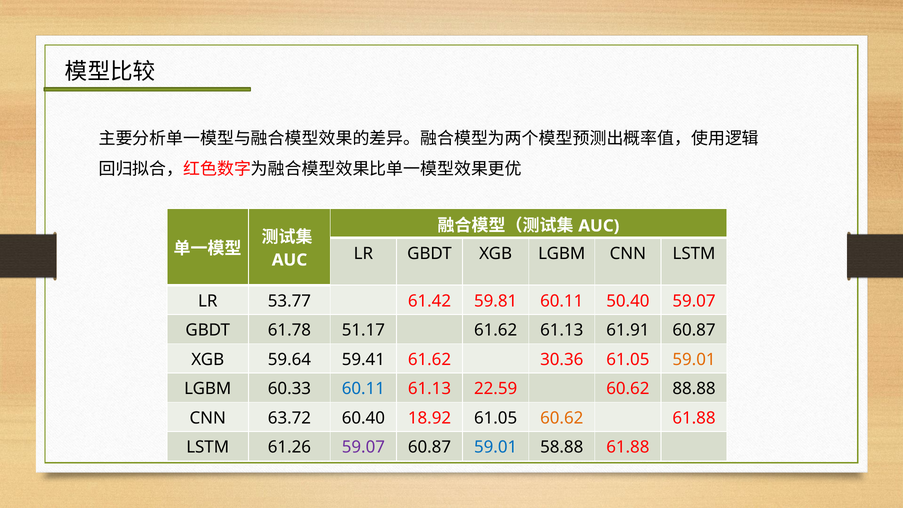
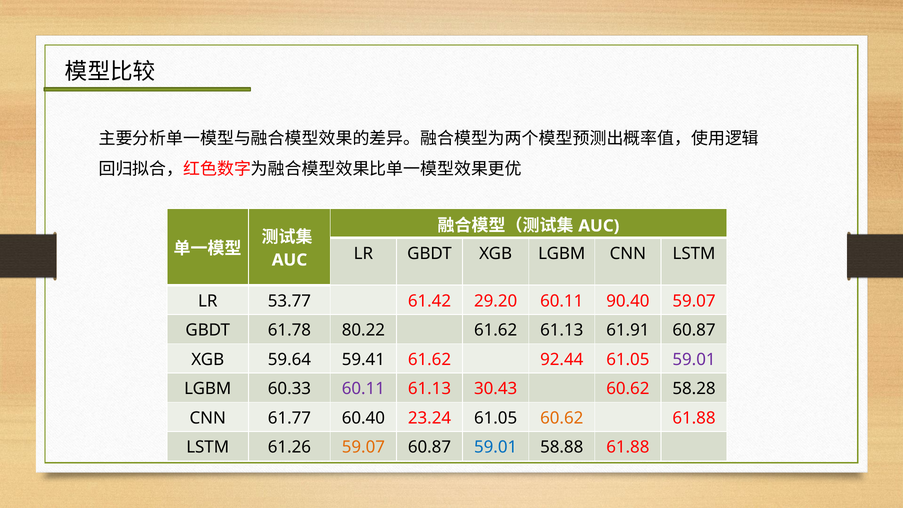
59.81: 59.81 -> 29.20
50.40: 50.40 -> 90.40
51.17: 51.17 -> 80.22
30.36: 30.36 -> 92.44
59.01 at (694, 359) colour: orange -> purple
60.11 at (363, 389) colour: blue -> purple
22.59: 22.59 -> 30.43
88.88: 88.88 -> 58.28
63.72: 63.72 -> 61.77
18.92: 18.92 -> 23.24
59.07 at (363, 447) colour: purple -> orange
